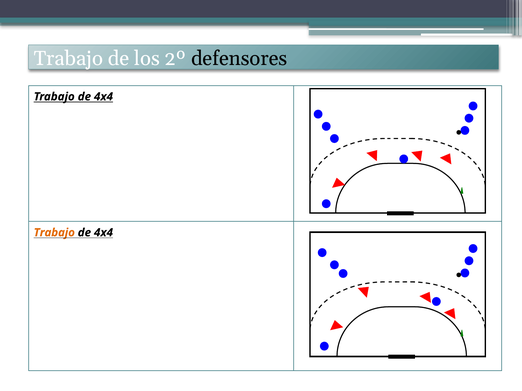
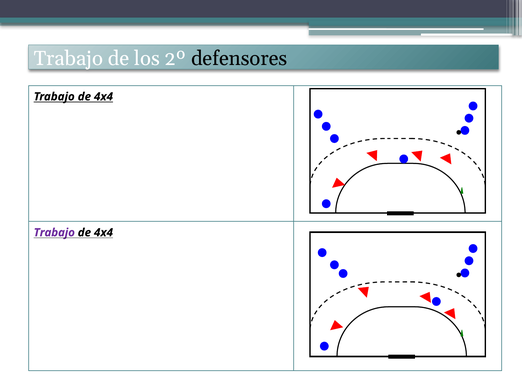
Trabajo at (54, 233) colour: orange -> purple
